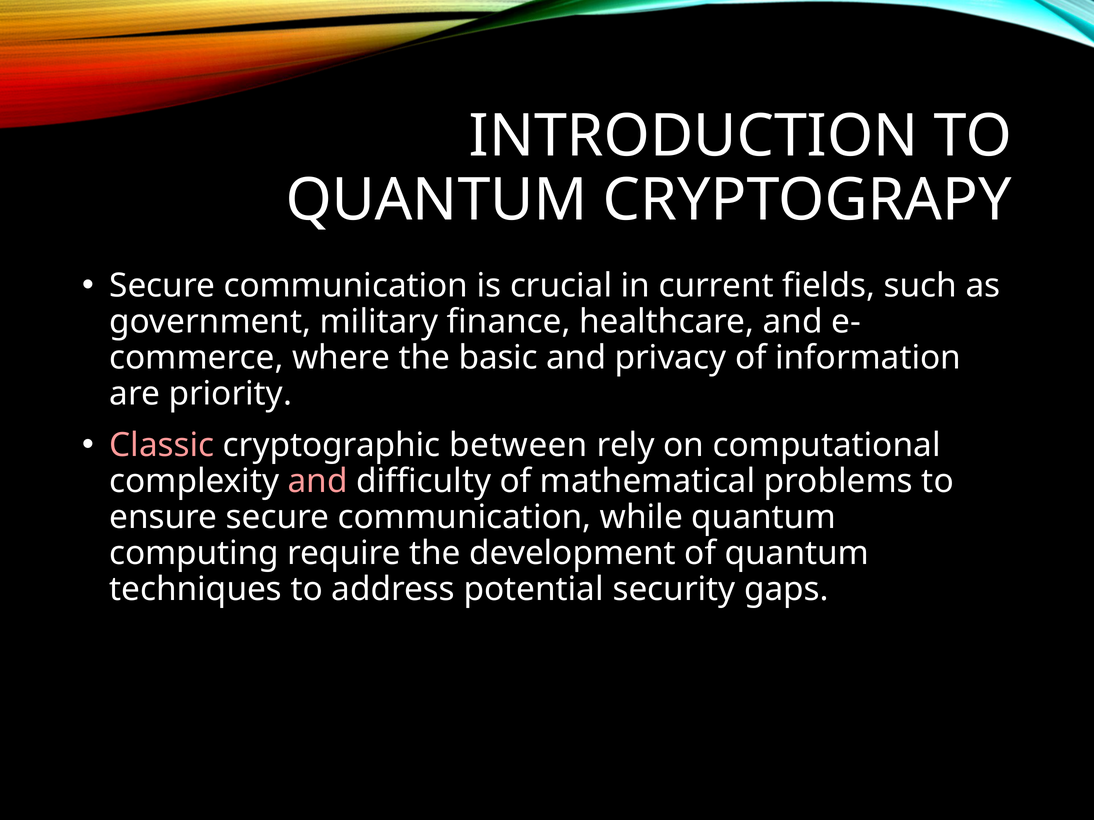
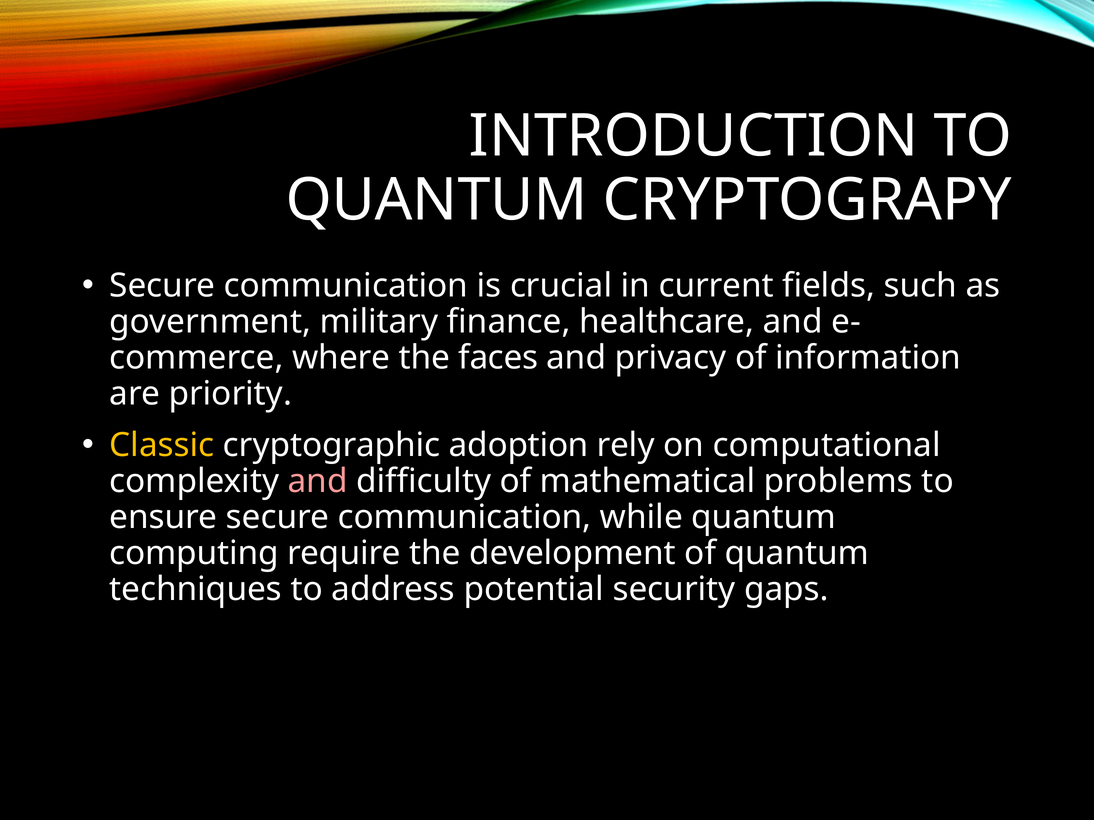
basic: basic -> faces
Classic colour: pink -> yellow
between: between -> adoption
